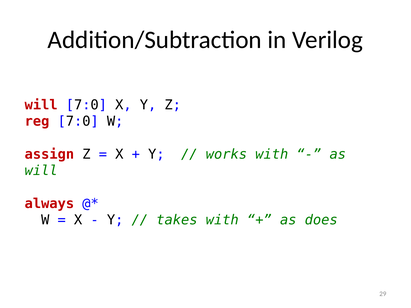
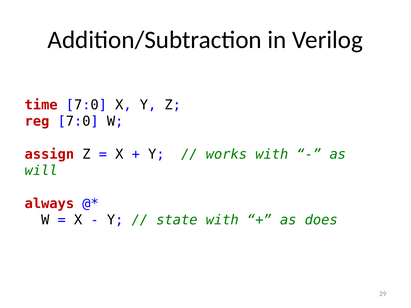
will at (41, 105): will -> time
takes: takes -> state
